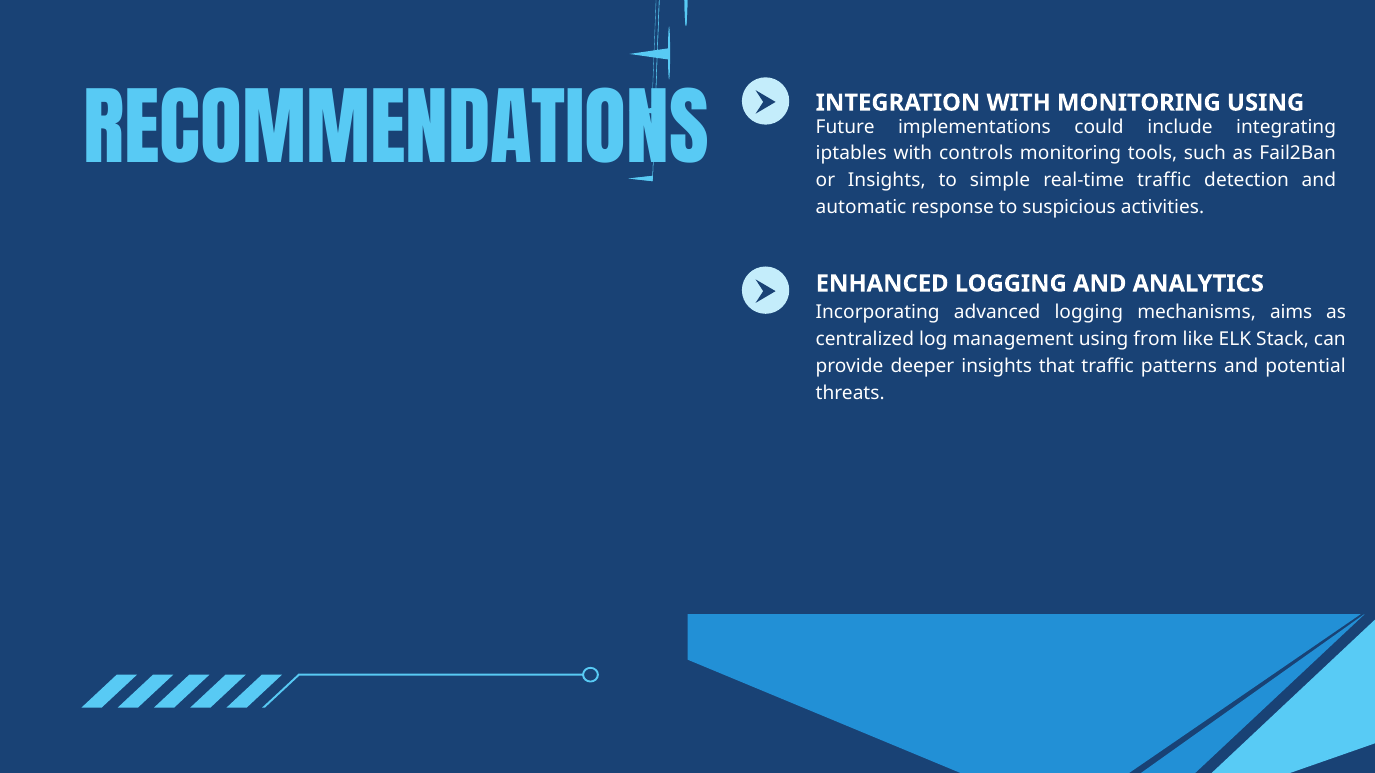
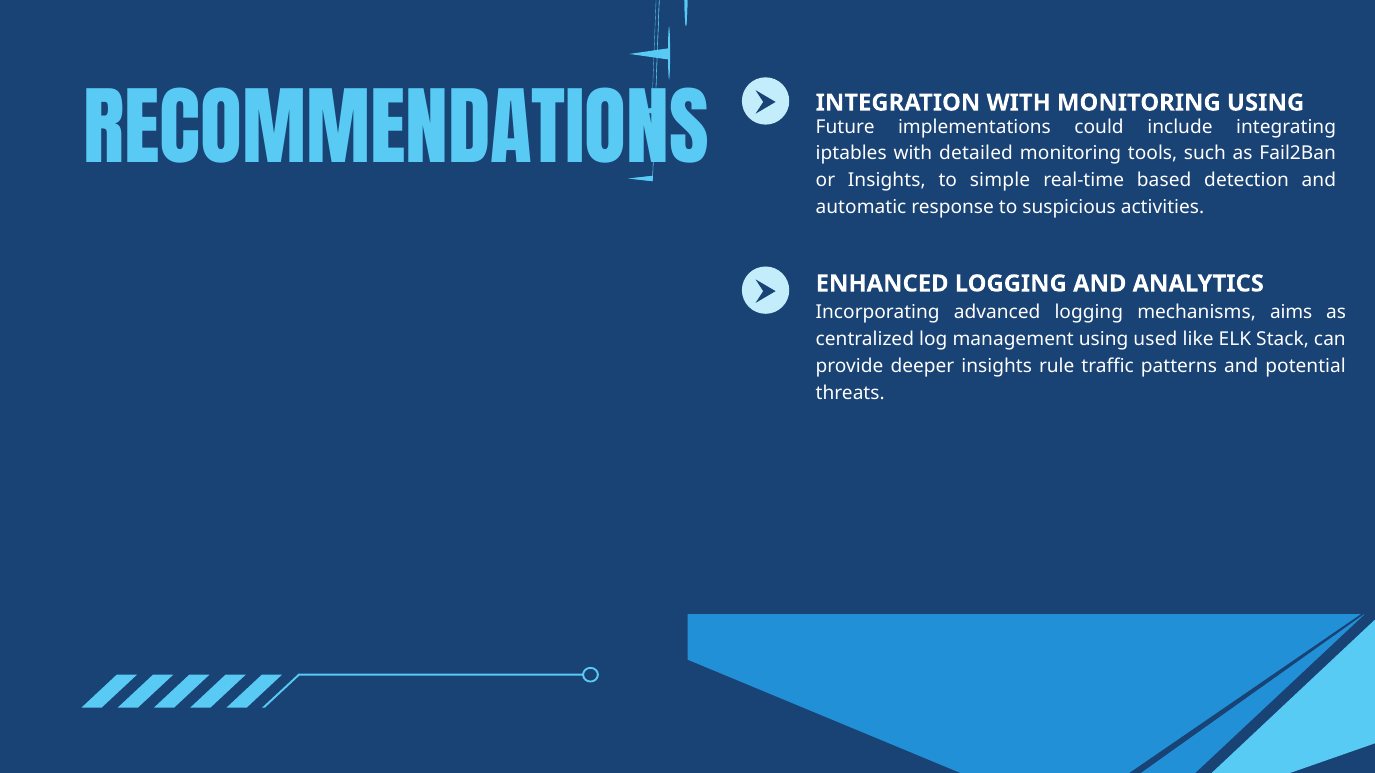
controls: controls -> detailed
real-time traffic: traffic -> based
from: from -> used
that: that -> rule
